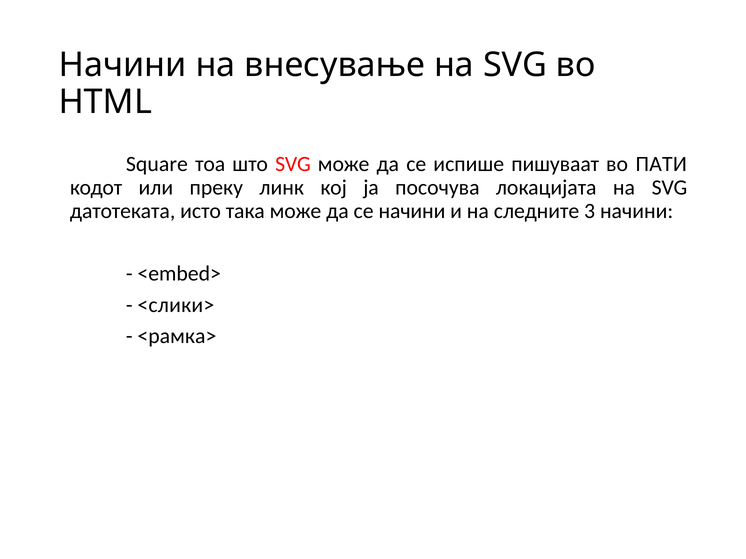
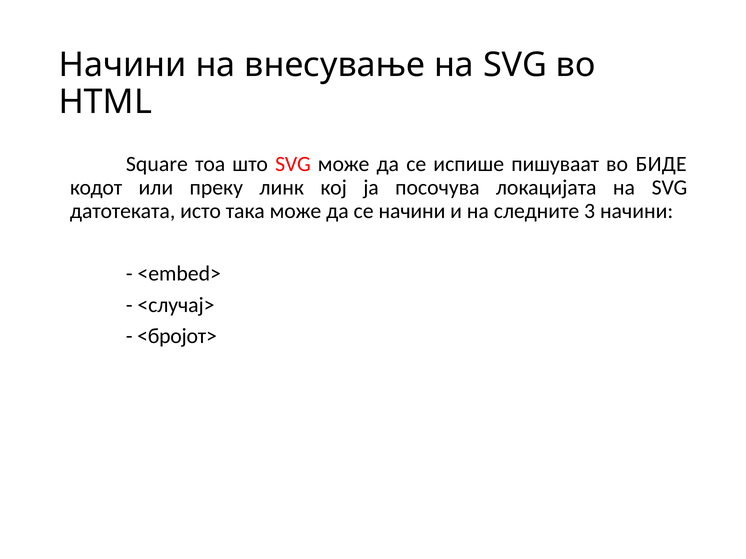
ПАТИ: ПАТИ -> БИДЕ
<слики>: <слики> -> <случај>
<рамка>: <рамка> -> <бројот>
